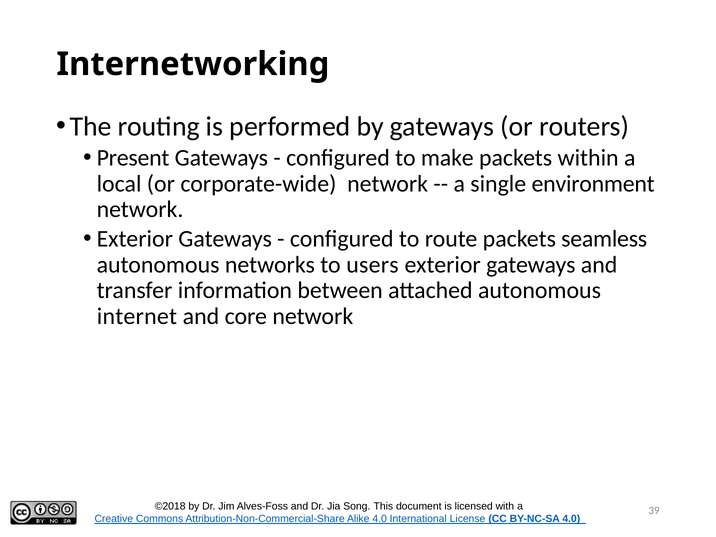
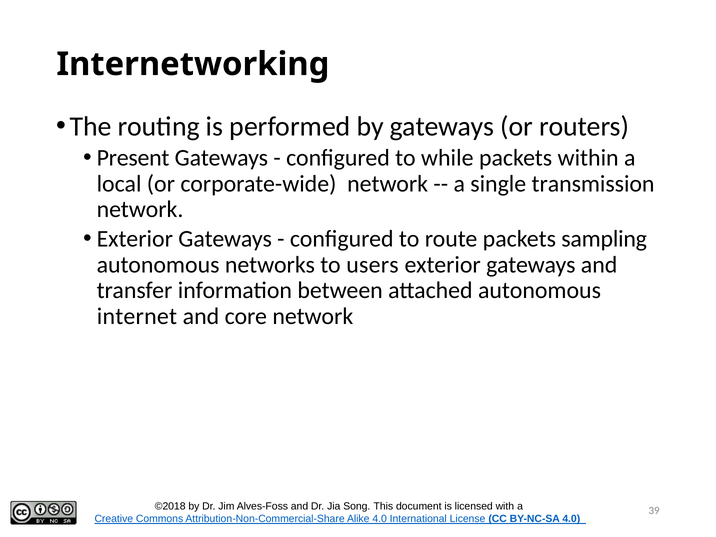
make: make -> while
environment: environment -> transmission
seamless: seamless -> sampling
